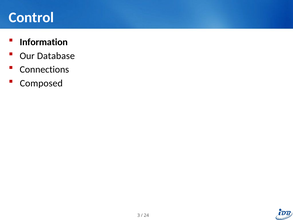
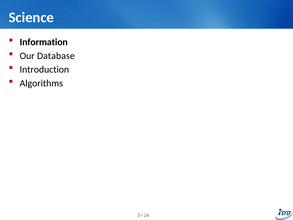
Control: Control -> Science
Connections: Connections -> Introduction
Composed: Composed -> Algorithms
